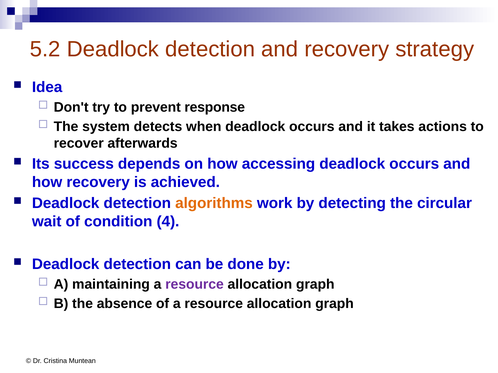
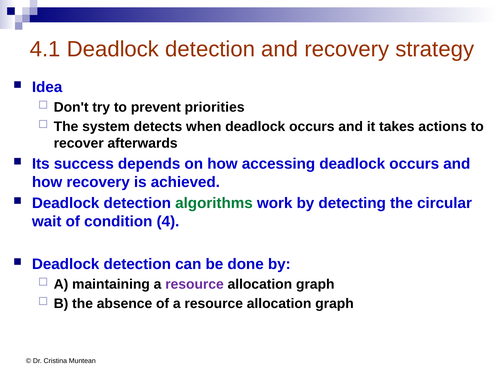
5.2: 5.2 -> 4.1
response: response -> priorities
algorithms colour: orange -> green
